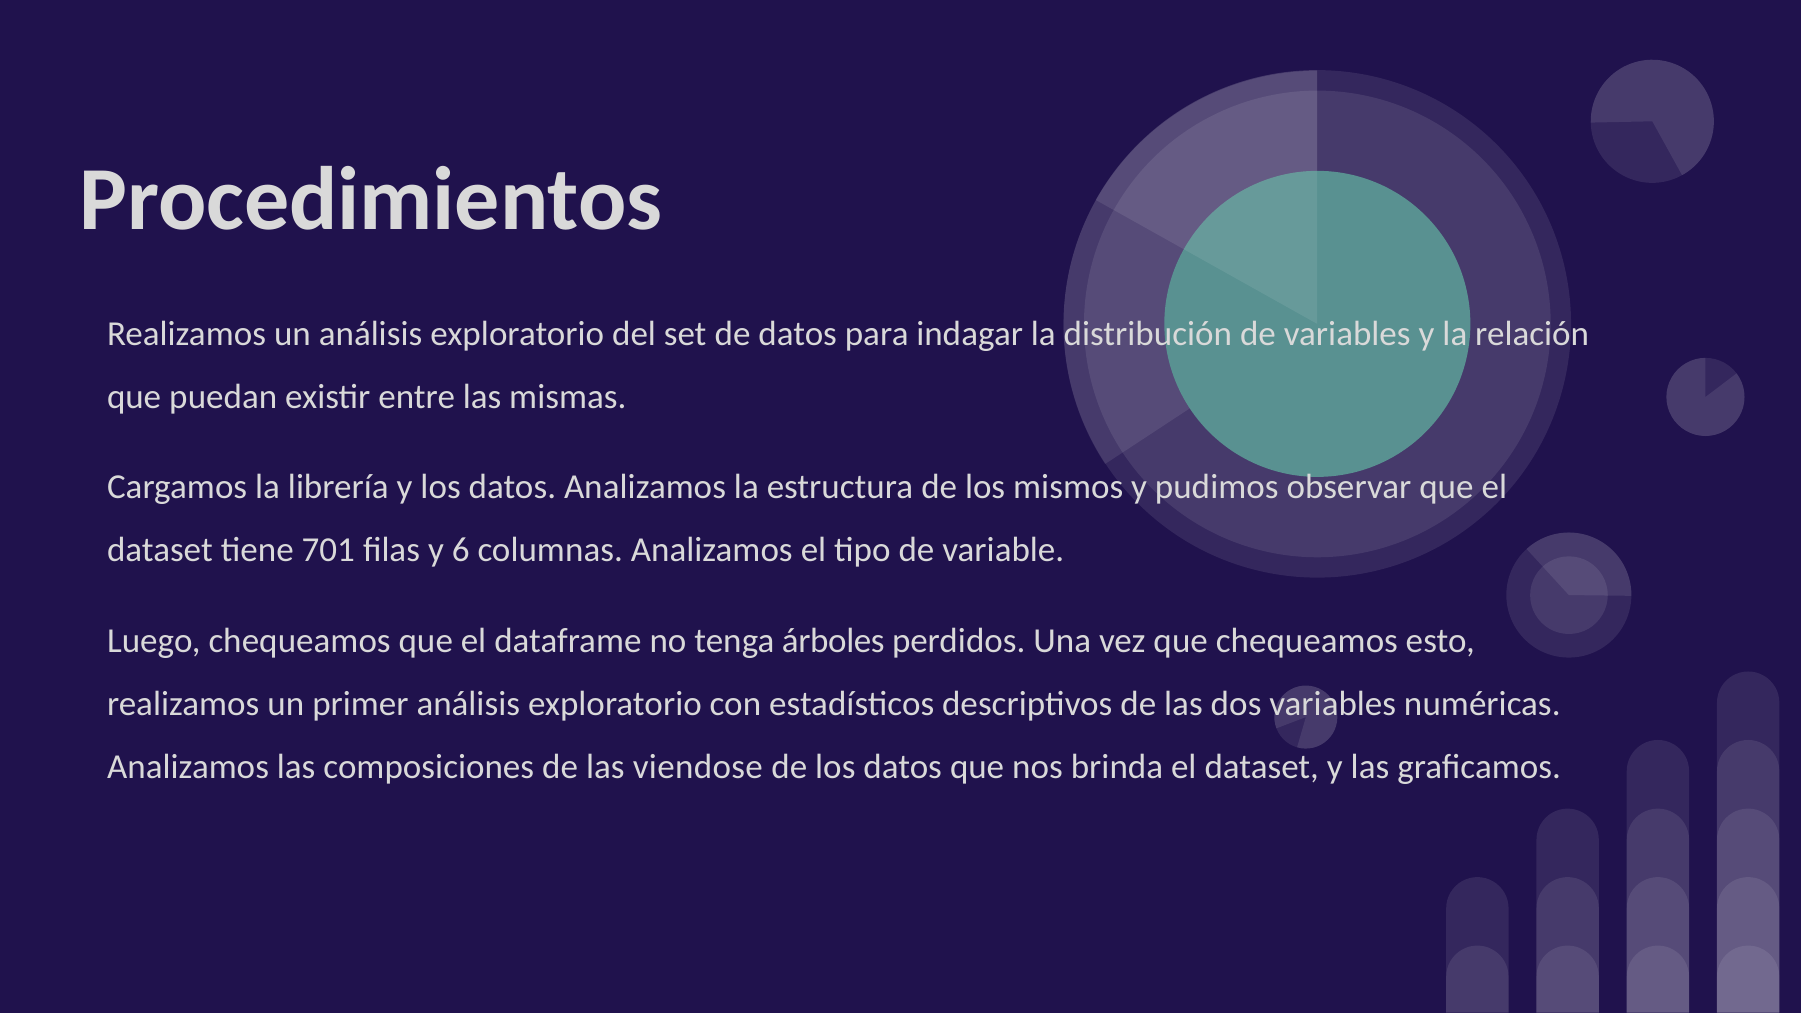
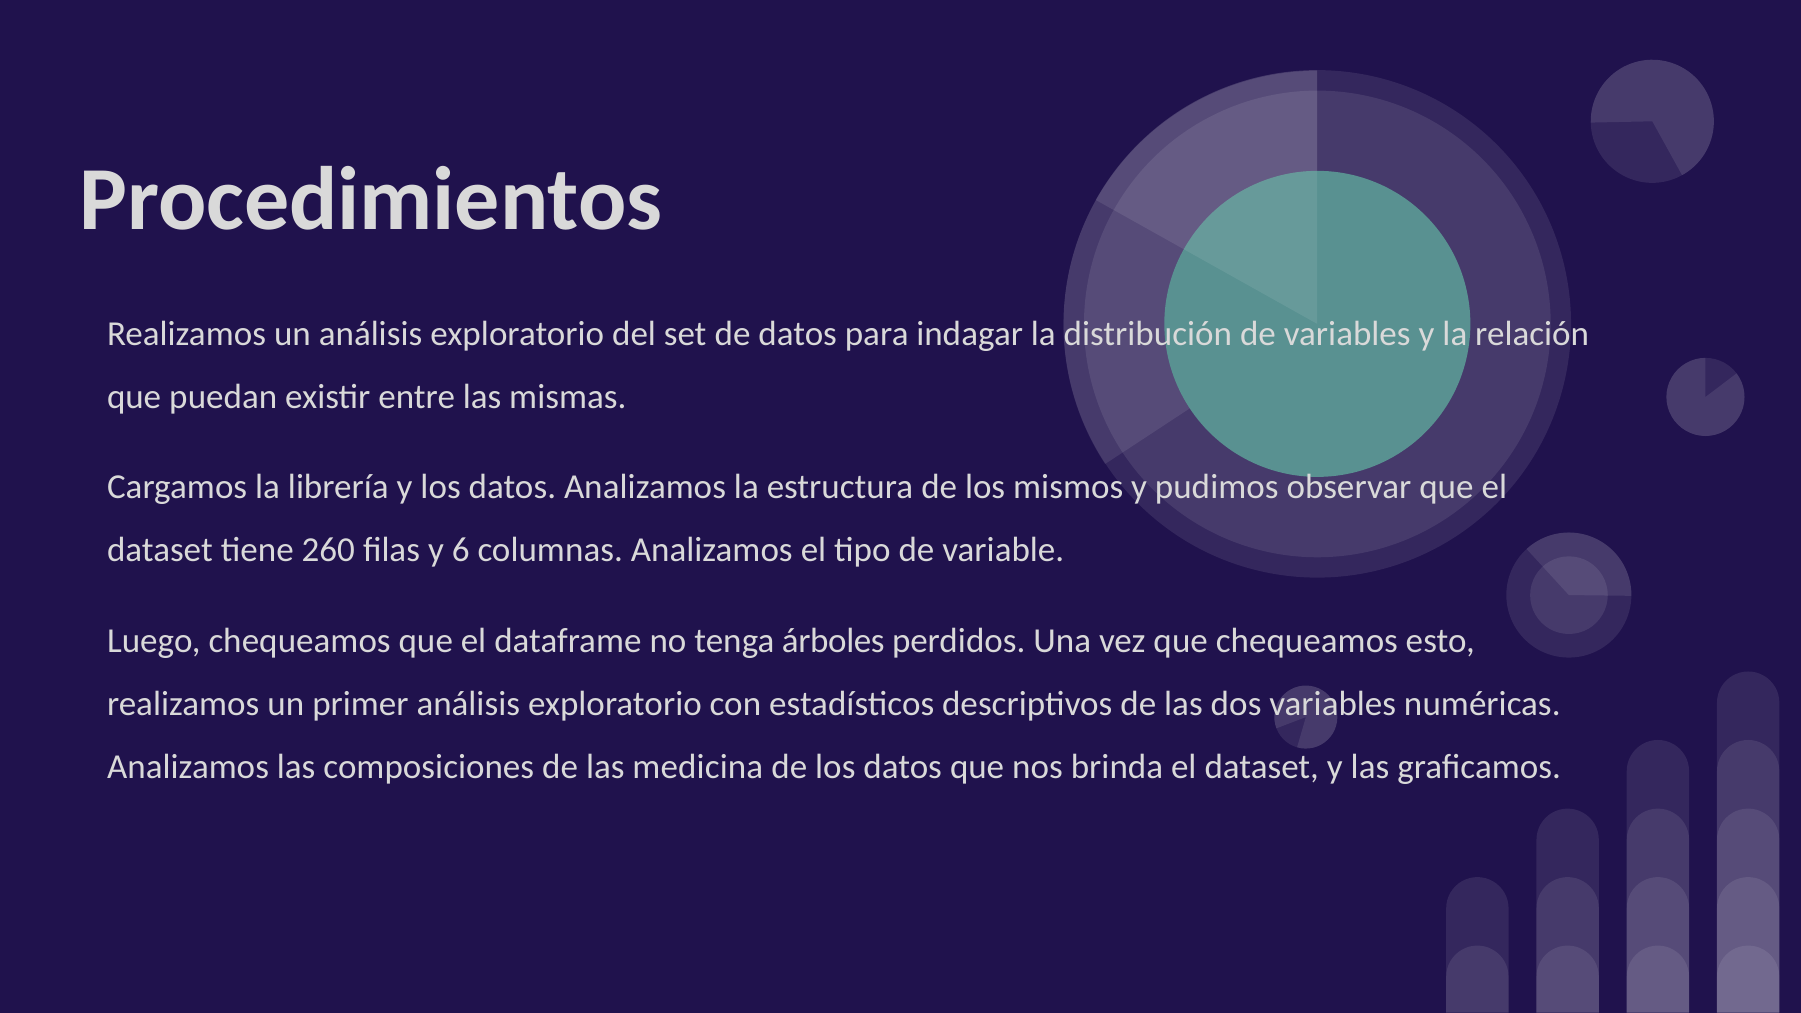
701: 701 -> 260
viendose: viendose -> medicina
